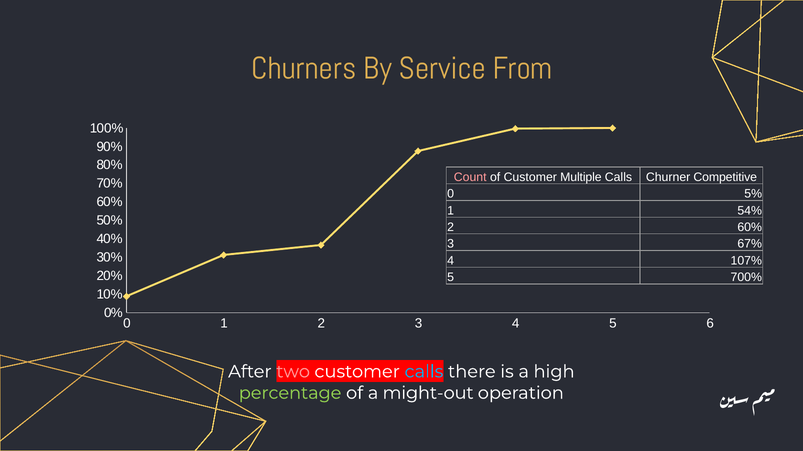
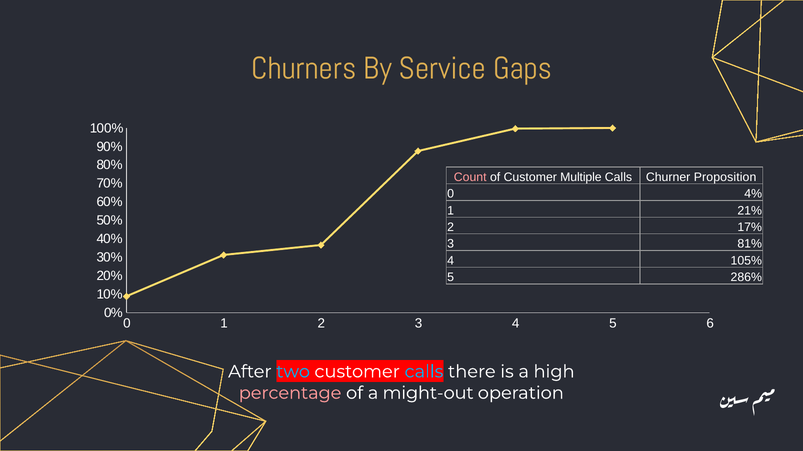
From: From -> Gaps
Competitive: Competitive -> Proposition
5%: 5% -> 4%
54%: 54% -> 21%
2 60%: 60% -> 17%
67%: 67% -> 81%
107%: 107% -> 105%
700%: 700% -> 286%
two colour: pink -> light blue
percentage colour: light green -> pink
